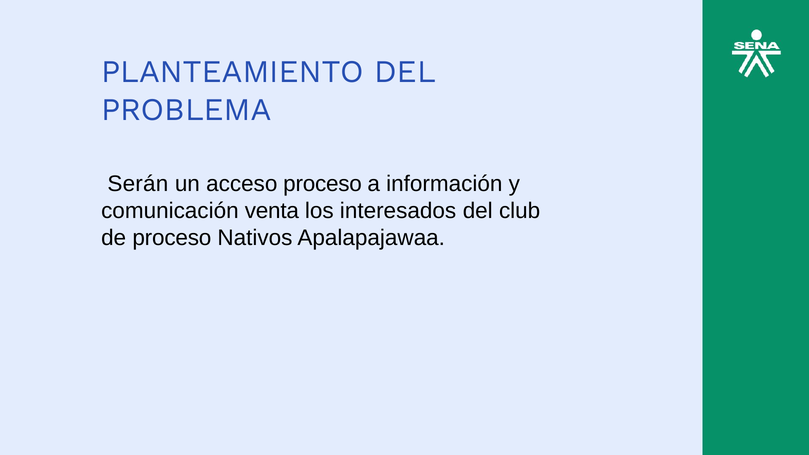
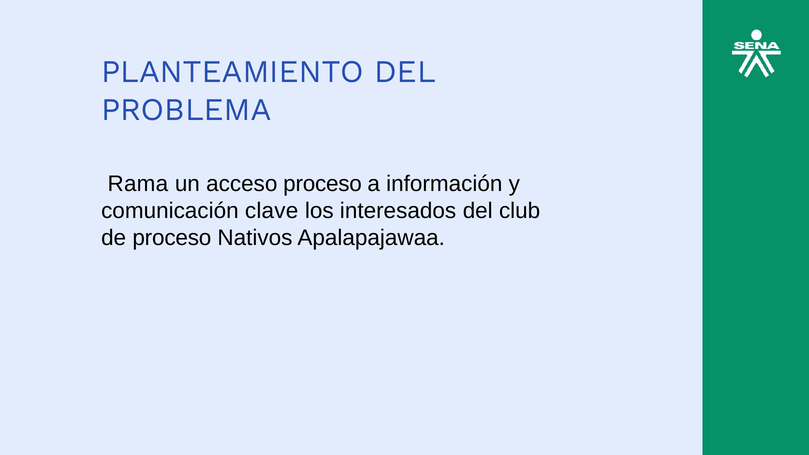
Serán: Serán -> Rama
venta: venta -> clave
